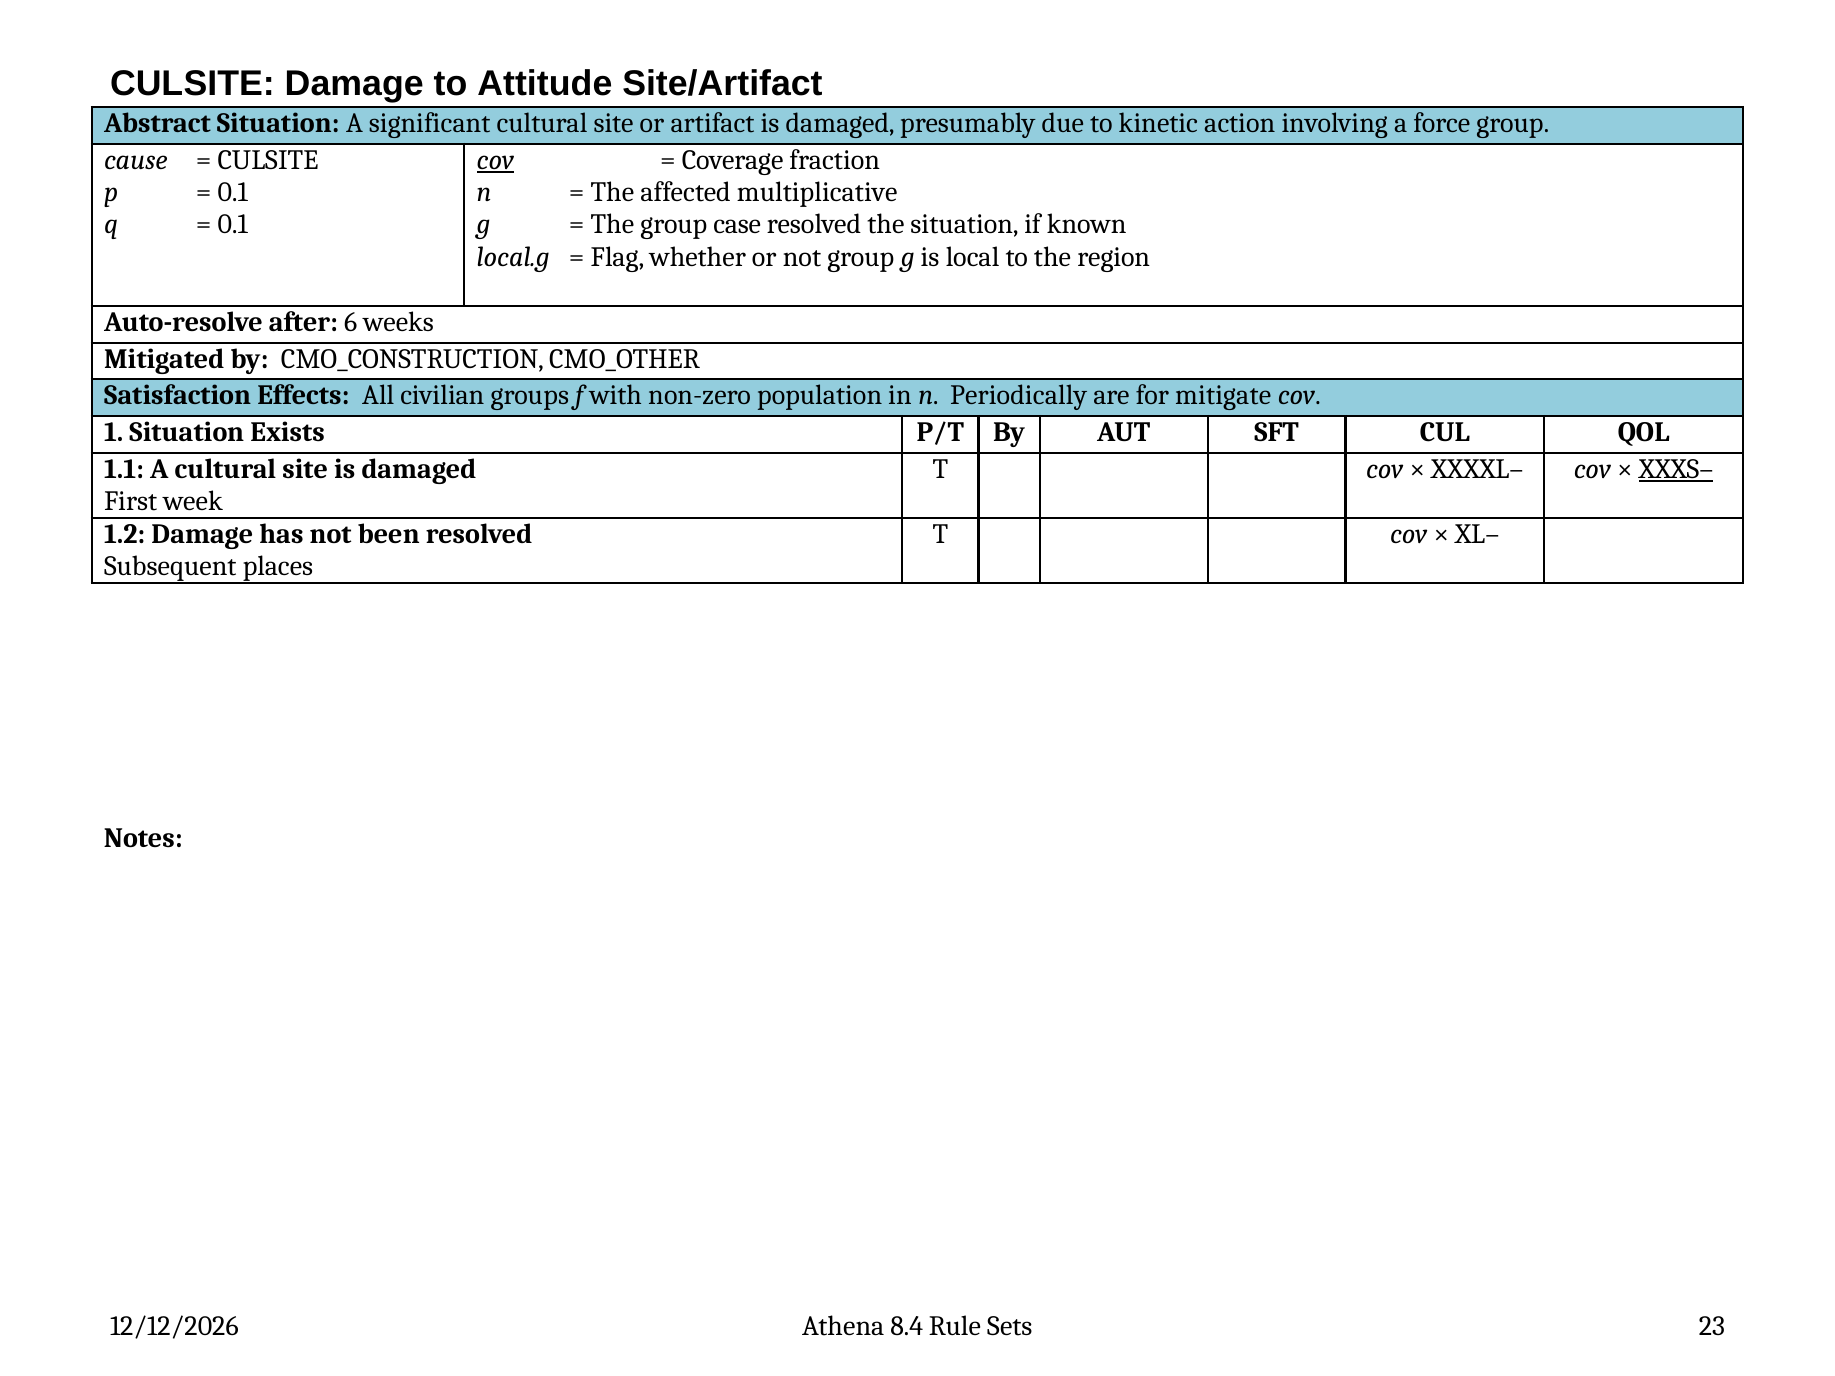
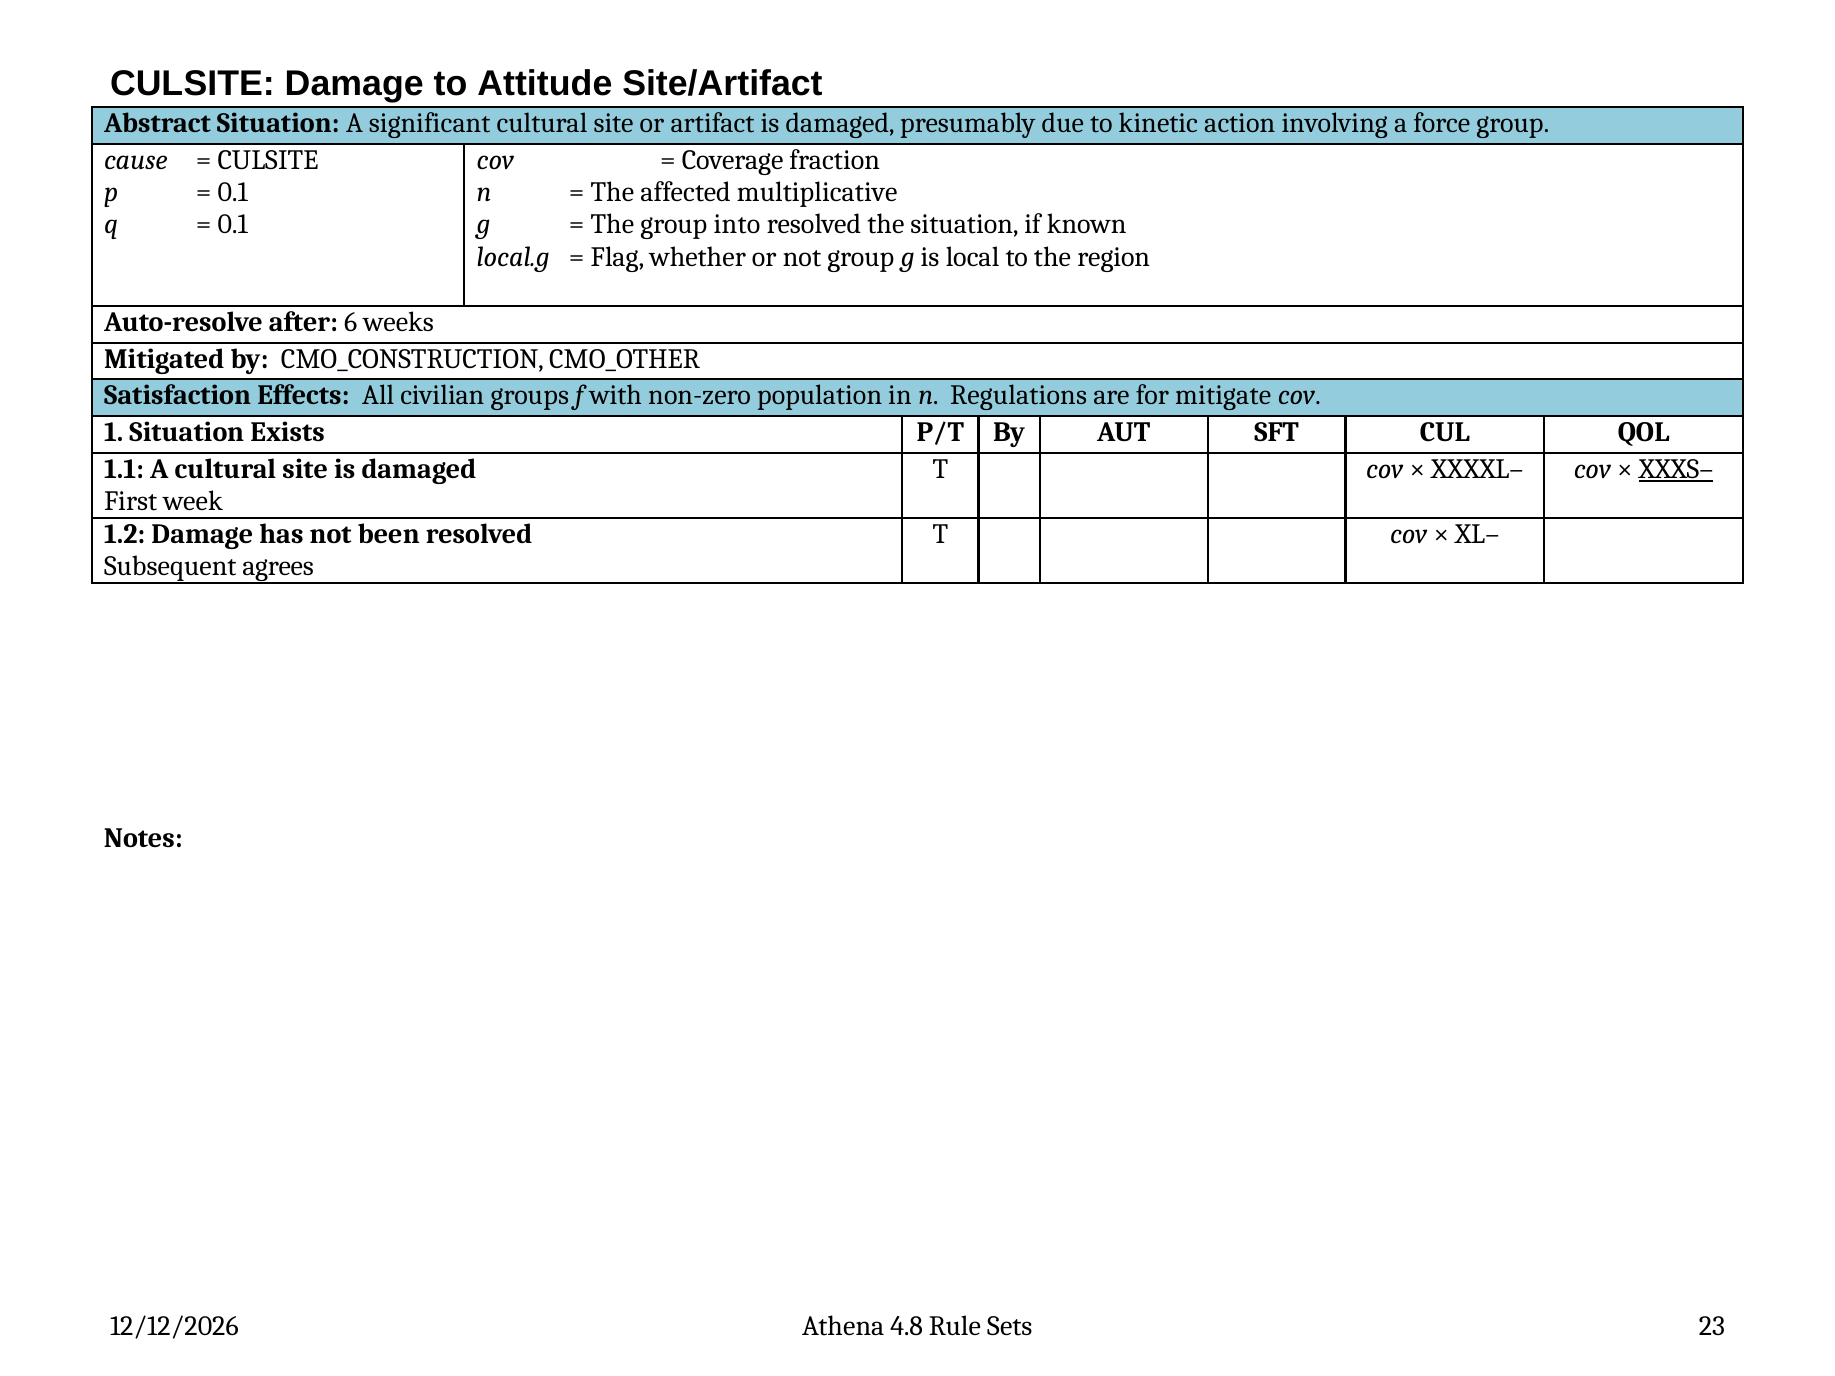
cov at (495, 160) underline: present -> none
case: case -> into
Periodically: Periodically -> Regulations
places: places -> agrees
8.4: 8.4 -> 4.8
